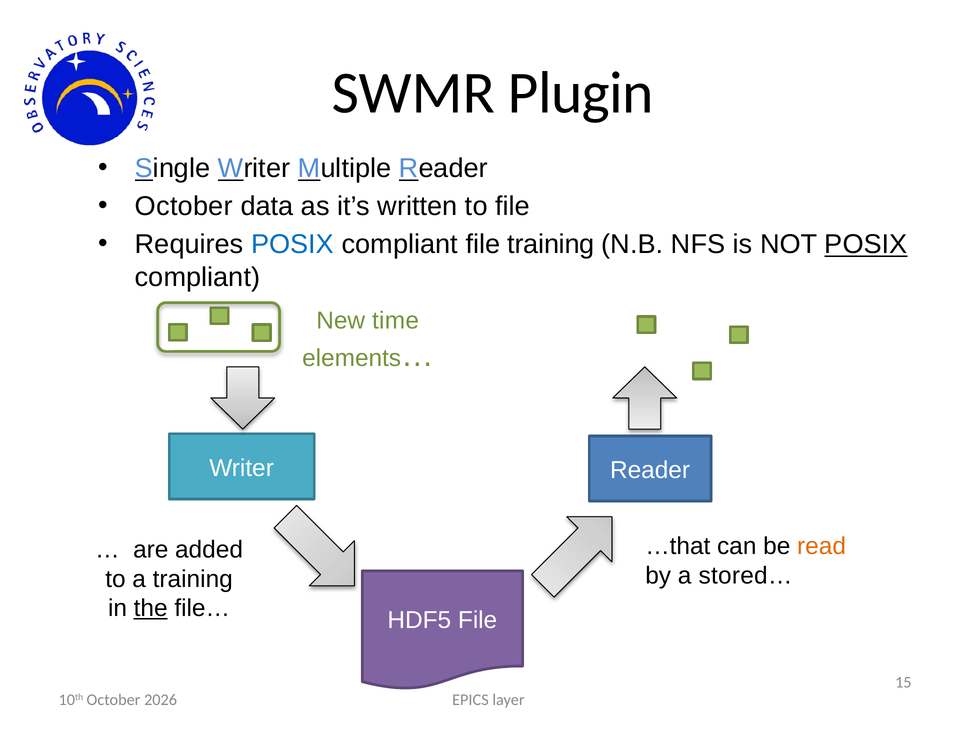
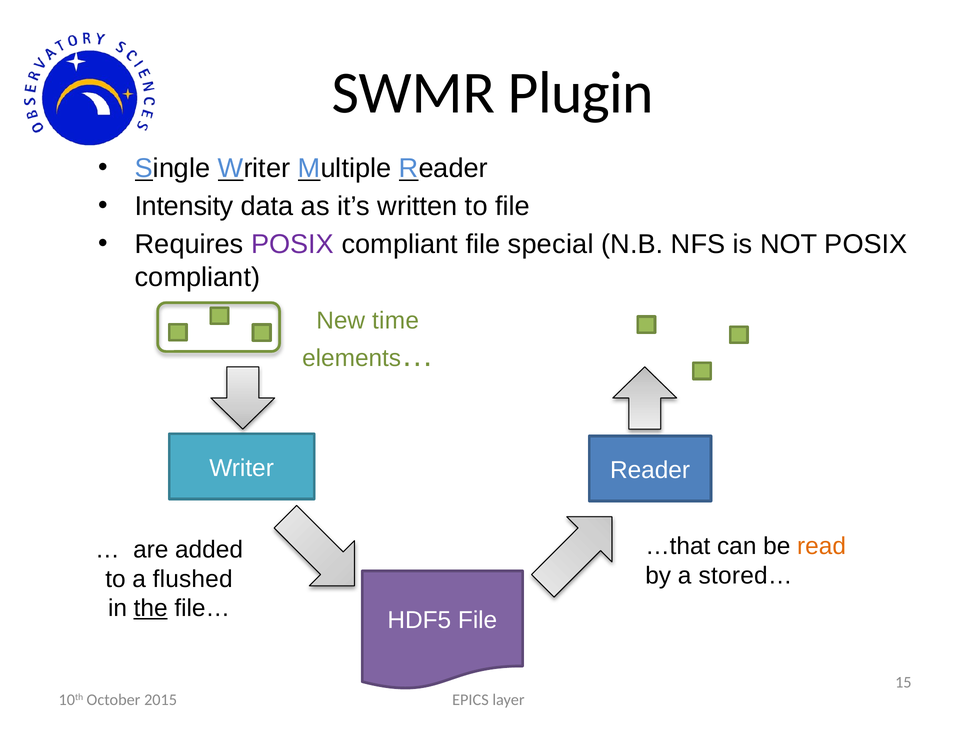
October at (184, 206): October -> Intensity
POSIX at (293, 244) colour: blue -> purple
file training: training -> special
POSIX at (866, 244) underline: present -> none
a training: training -> flushed
2026: 2026 -> 2015
